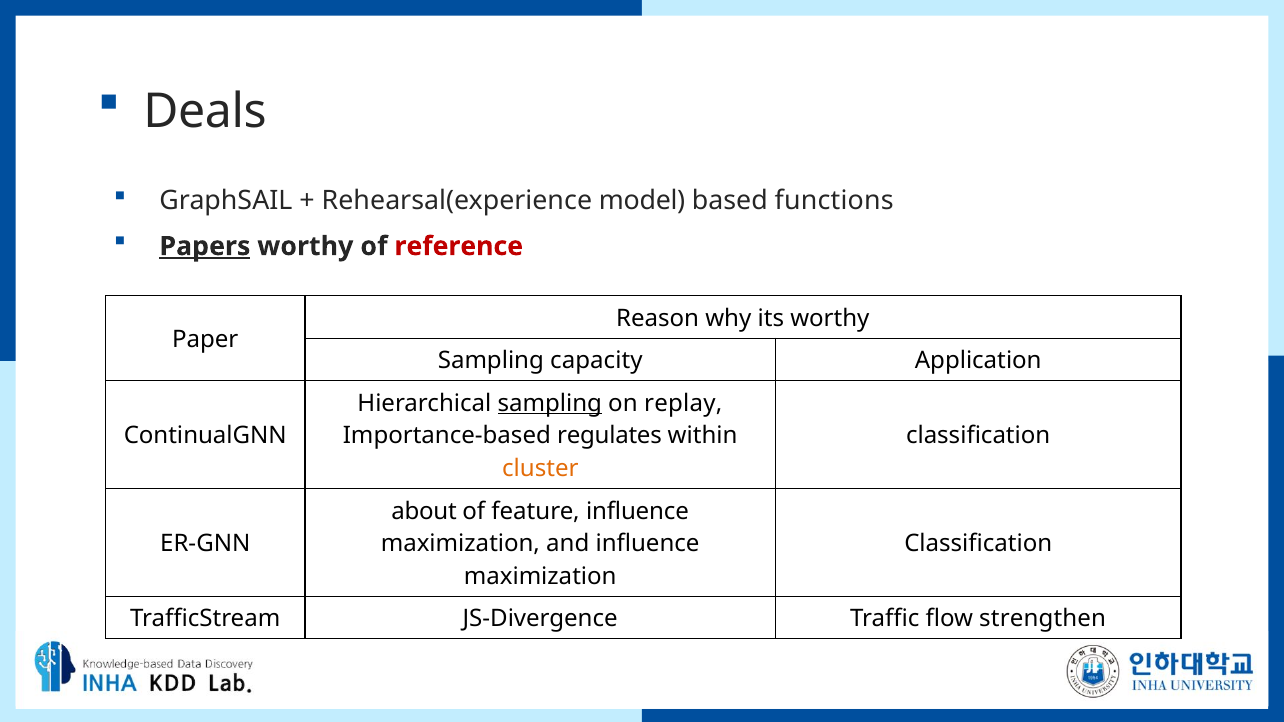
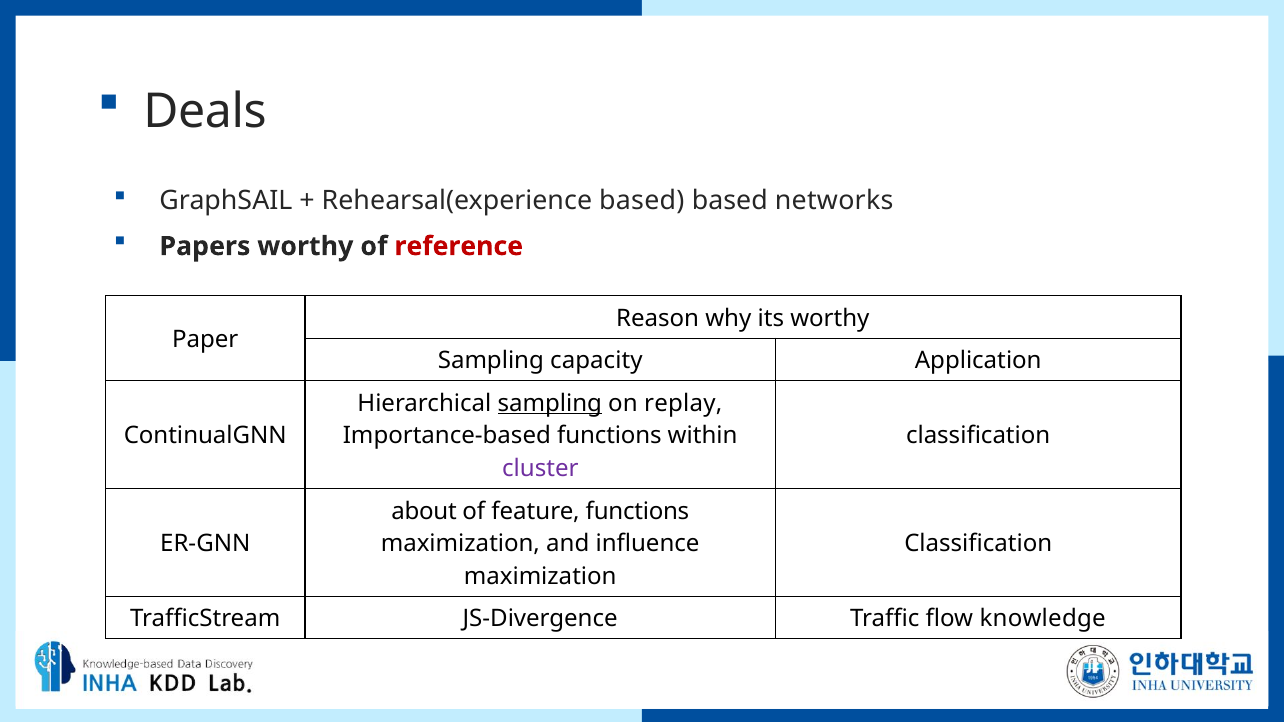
Rehearsal(experience model: model -> based
functions: functions -> networks
Papers underline: present -> none
Importance-based regulates: regulates -> functions
cluster colour: orange -> purple
feature influence: influence -> functions
strengthen: strengthen -> knowledge
